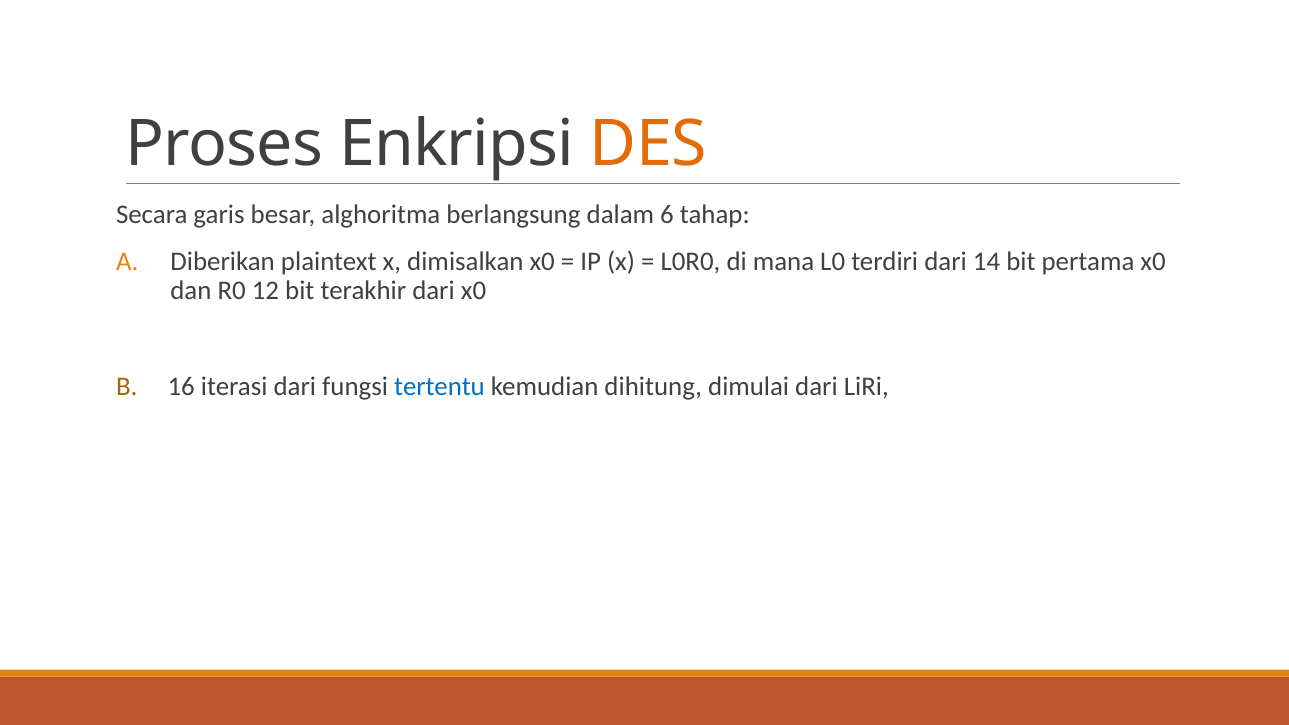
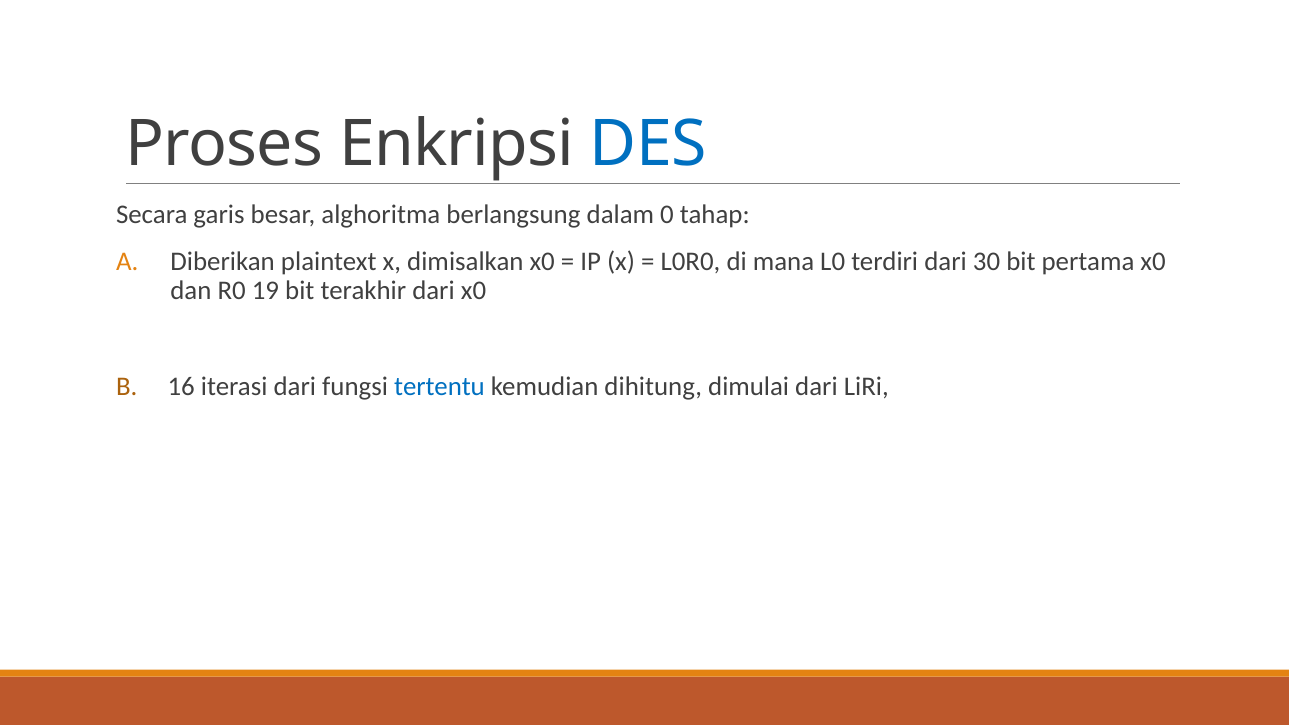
DES colour: orange -> blue
6: 6 -> 0
14: 14 -> 30
12: 12 -> 19
